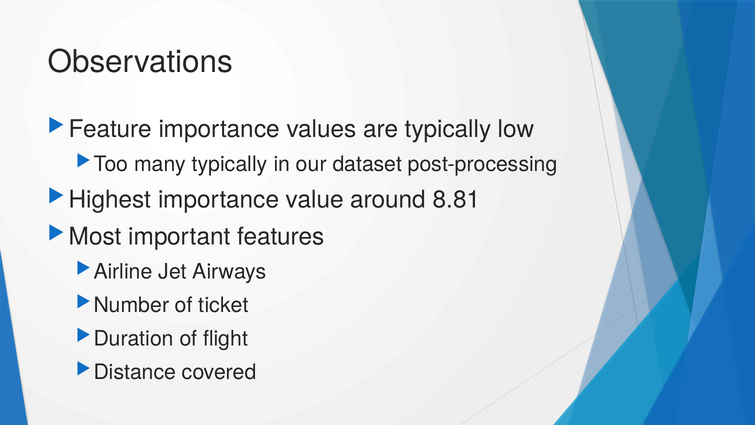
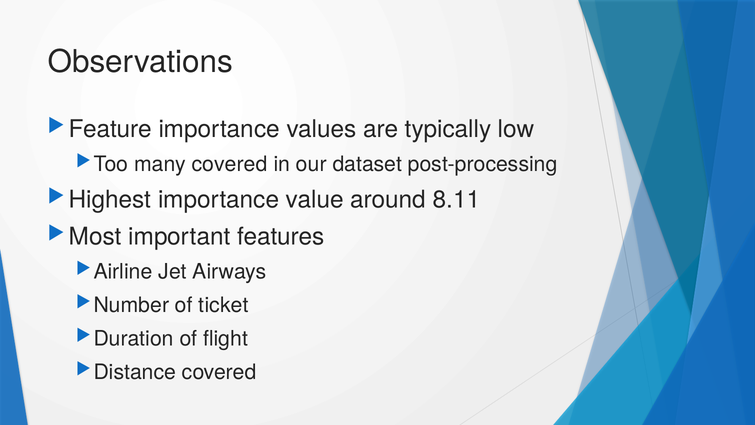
many typically: typically -> covered
8.81: 8.81 -> 8.11
